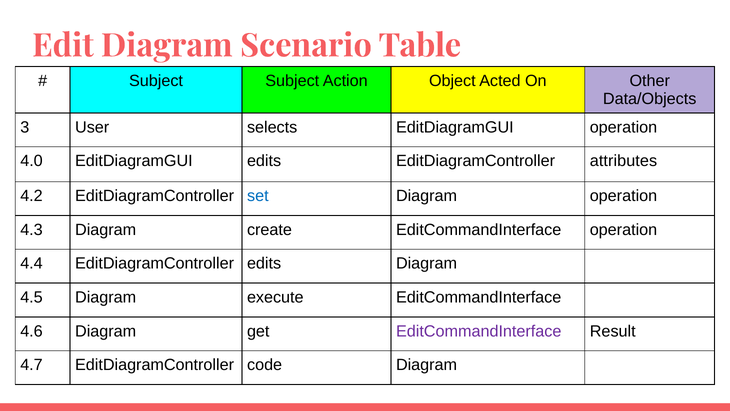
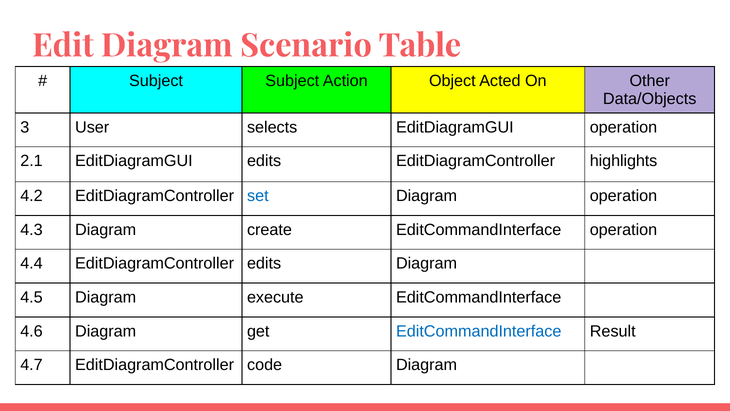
4.0: 4.0 -> 2.1
attributes: attributes -> highlights
EditCommandInterface at (479, 331) colour: purple -> blue
